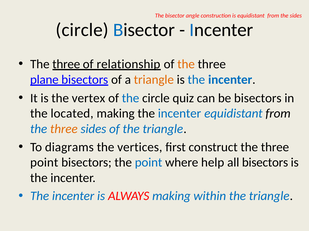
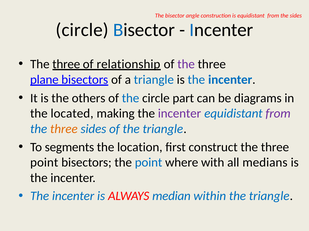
the at (186, 64) colour: orange -> purple
triangle at (154, 80) colour: orange -> blue
vertex: vertex -> others
quiz: quiz -> part
be bisectors: bisectors -> diagrams
incenter at (180, 114) colour: blue -> purple
from at (278, 114) colour: black -> purple
diagrams: diagrams -> segments
vertices: vertices -> location
help: help -> with
all bisectors: bisectors -> medians
ALWAYS making: making -> median
